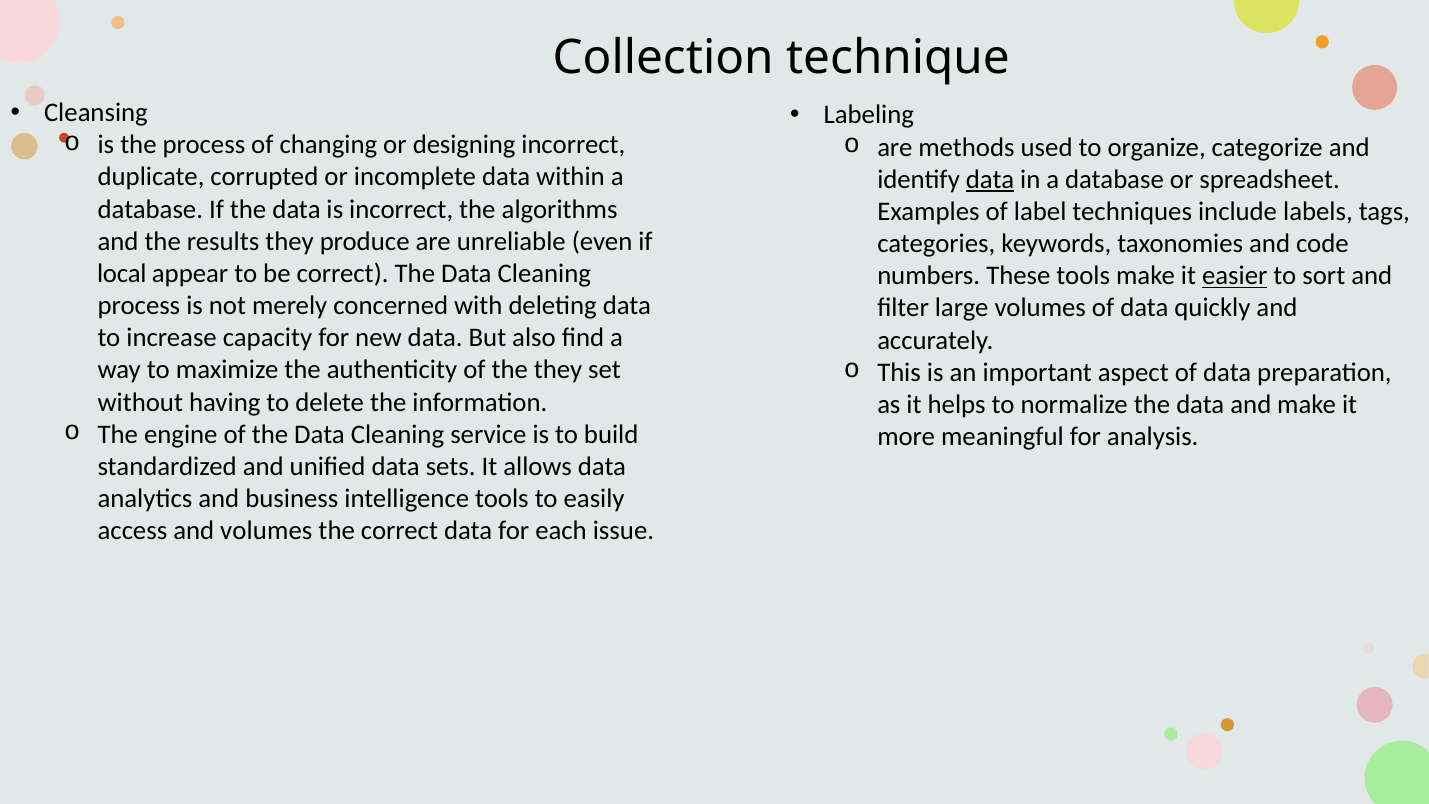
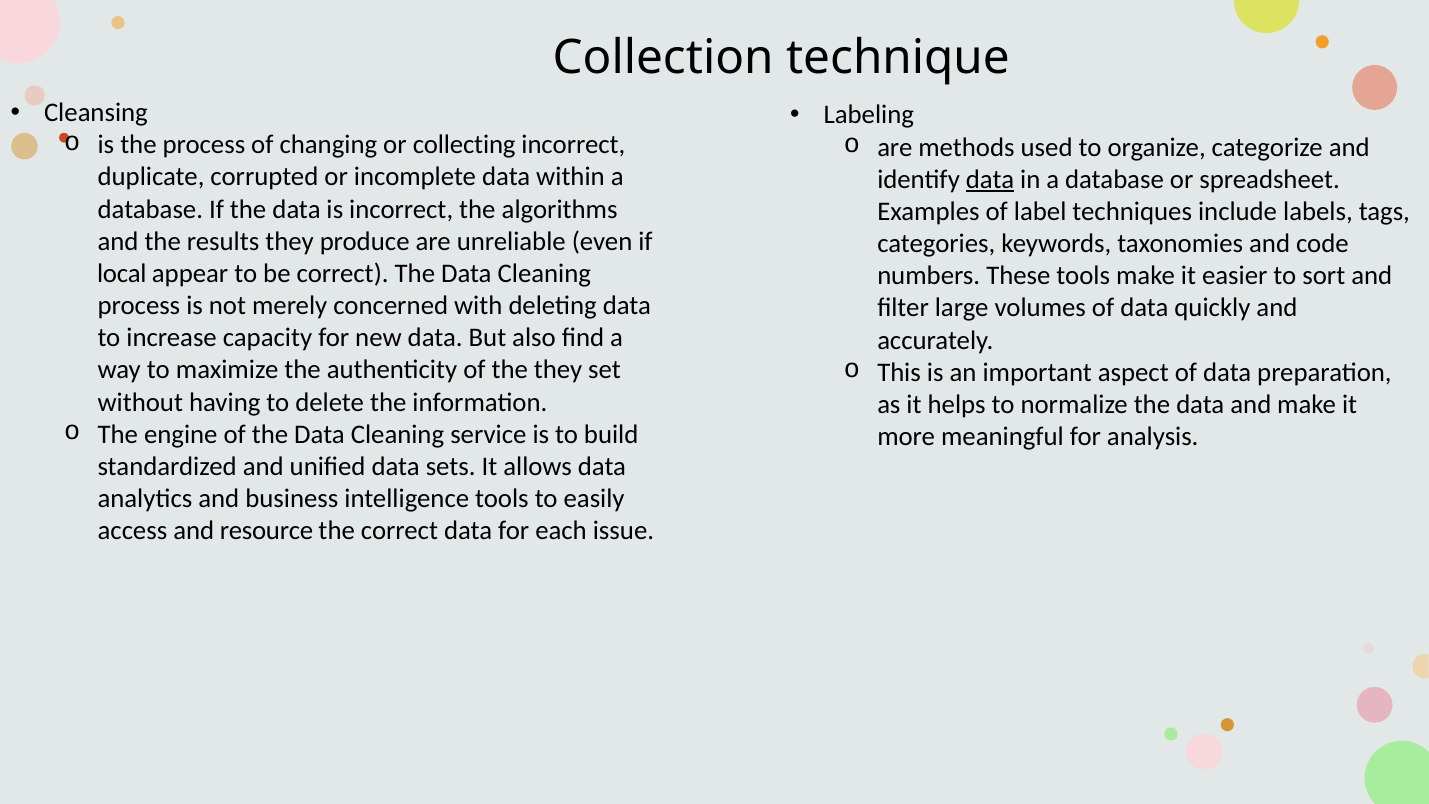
designing: designing -> collecting
easier underline: present -> none
and volumes: volumes -> resource
